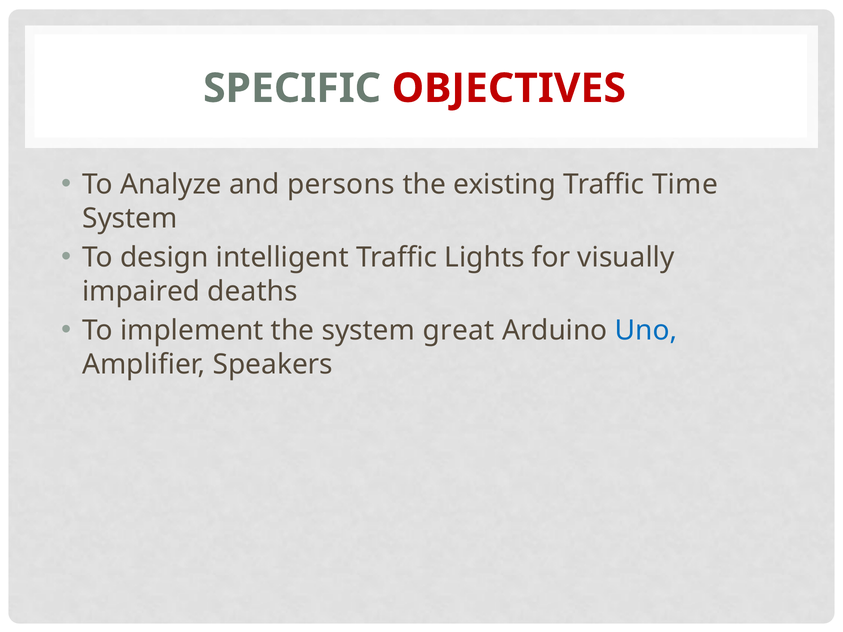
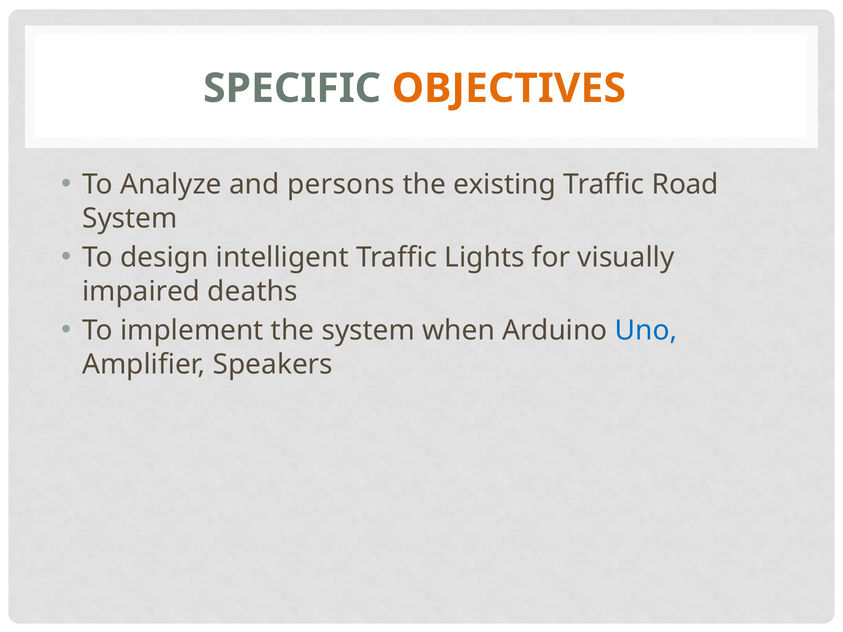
OBJECTIVES colour: red -> orange
Time: Time -> Road
great: great -> when
